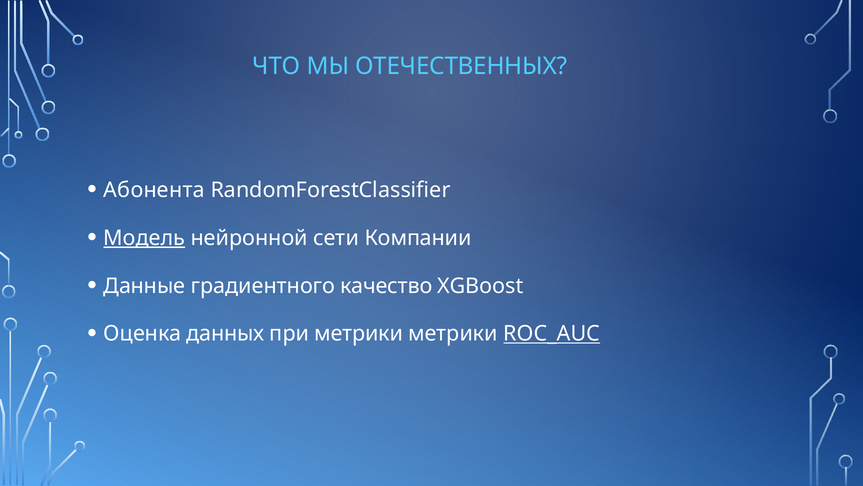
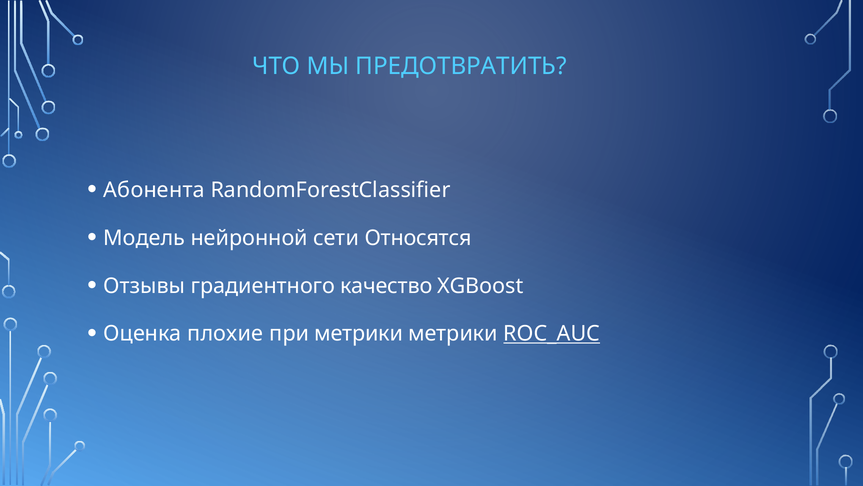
ОТЕЧЕСТВЕННЫХ: ОТЕЧЕСТВЕННЫХ -> ПРЕДОТВРАТИТЬ
Модель underline: present -> none
Компании: Компании -> Относятся
Данные: Данные -> Отзывы
данных: данных -> плохие
